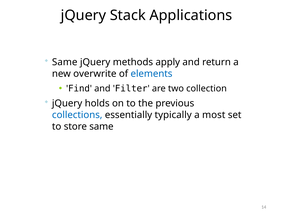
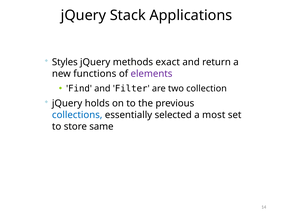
Same at (65, 62): Same -> Styles
apply: apply -> exact
overwrite: overwrite -> functions
elements colour: blue -> purple
typically: typically -> selected
